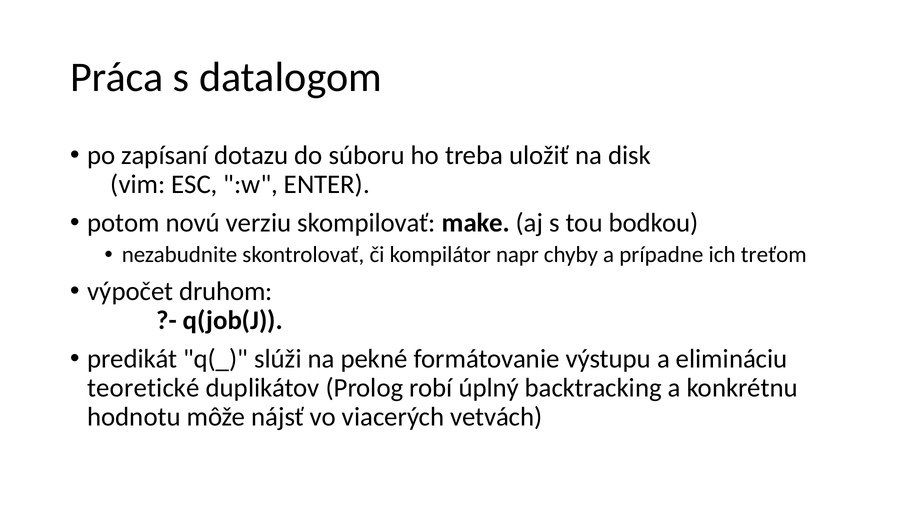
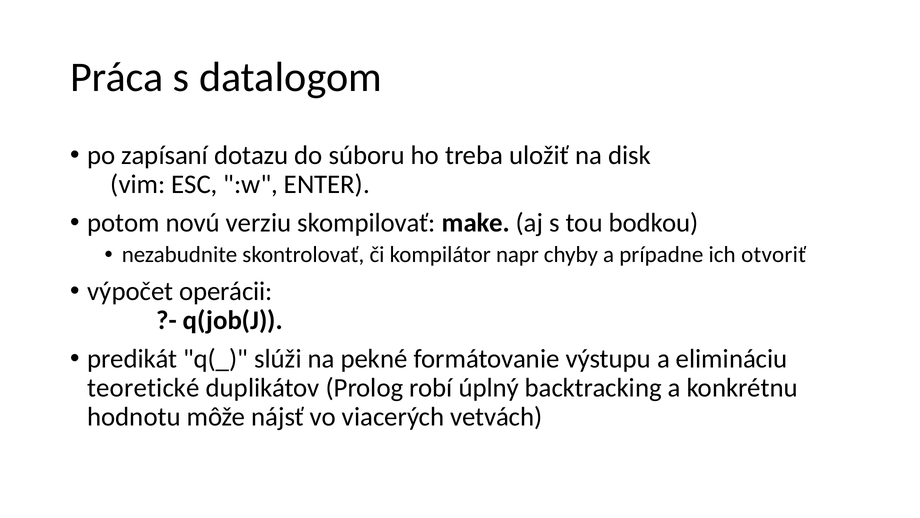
treťom: treťom -> otvoriť
druhom: druhom -> operácii
